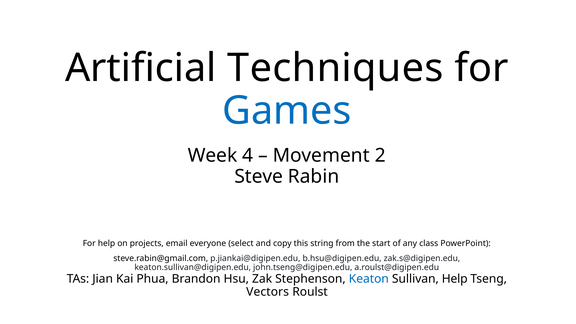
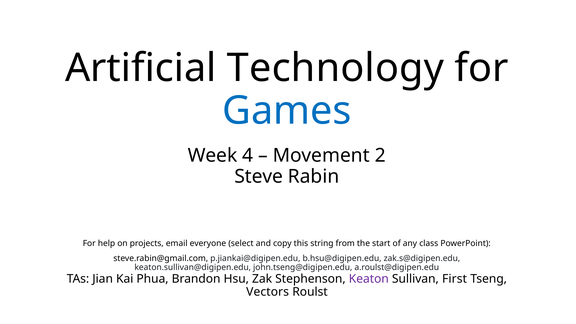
Techniques: Techniques -> Technology
Keaton colour: blue -> purple
Sullivan Help: Help -> First
